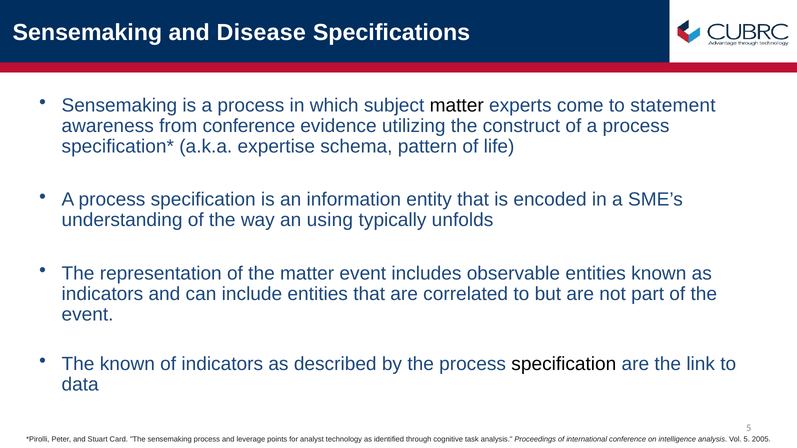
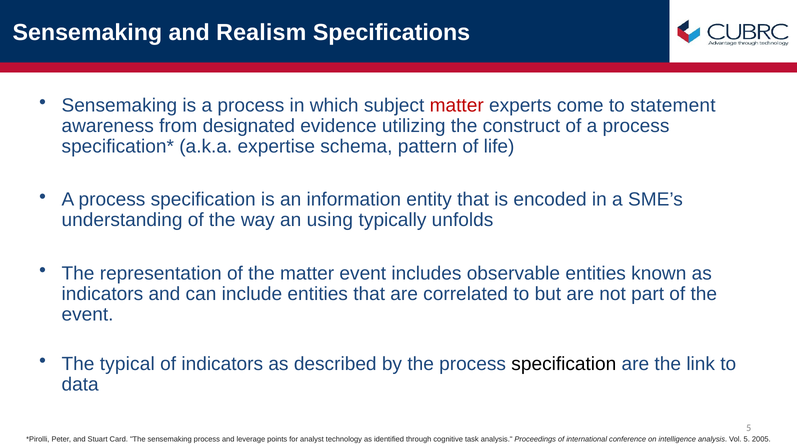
Disease: Disease -> Realism
matter at (457, 105) colour: black -> red
from conference: conference -> designated
The known: known -> typical
